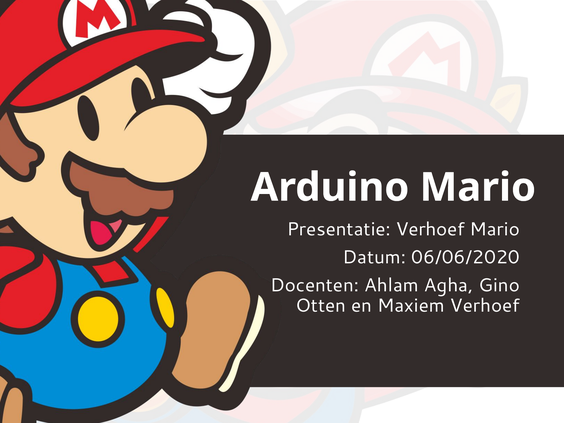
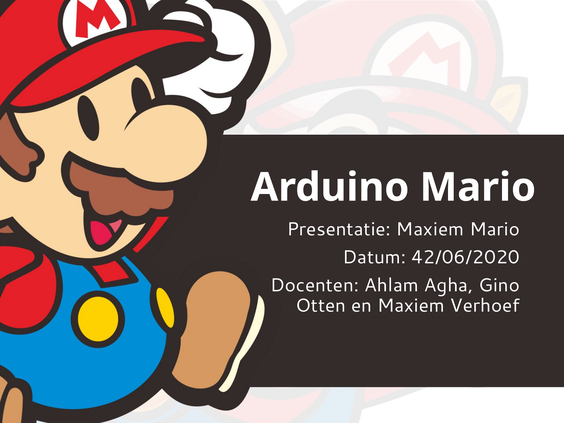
Presentatie Verhoef: Verhoef -> Maxiem
06/06/2020: 06/06/2020 -> 42/06/2020
